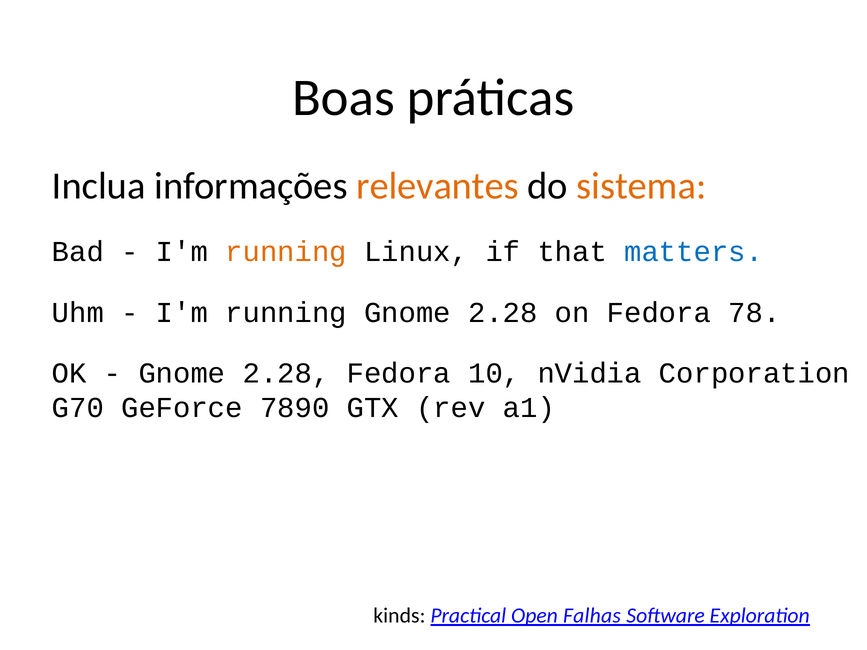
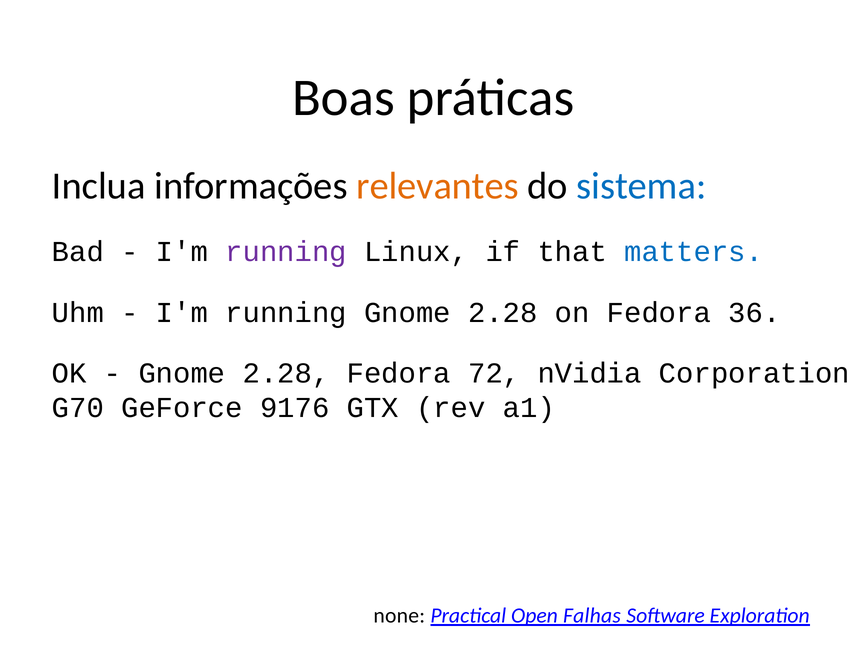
sistema colour: orange -> blue
running at (286, 252) colour: orange -> purple
78: 78 -> 36
10: 10 -> 72
7890: 7890 -> 9176
kinds: kinds -> none
